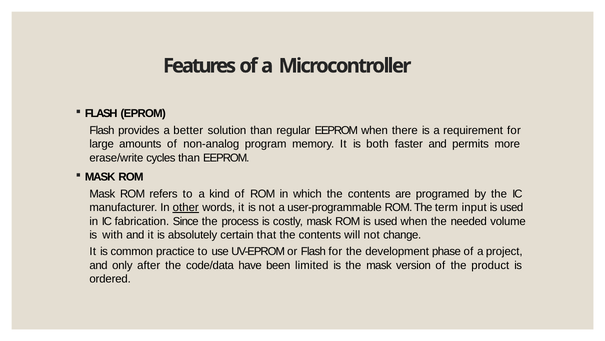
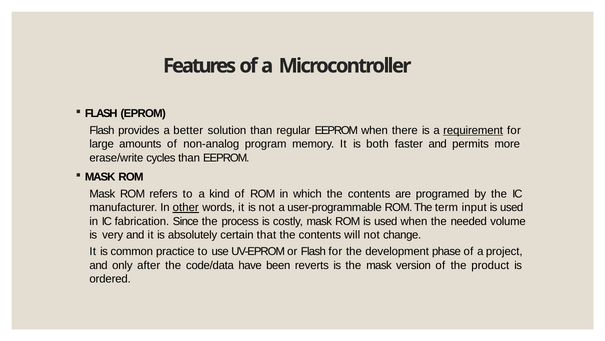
requirement underline: none -> present
with: with -> very
limited: limited -> reverts
